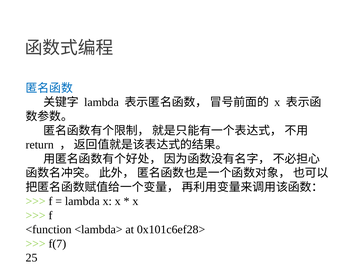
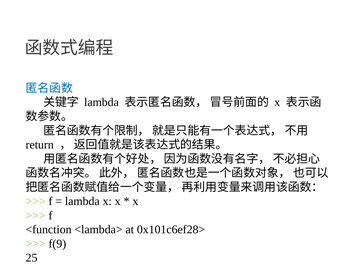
f(7: f(7 -> f(9
